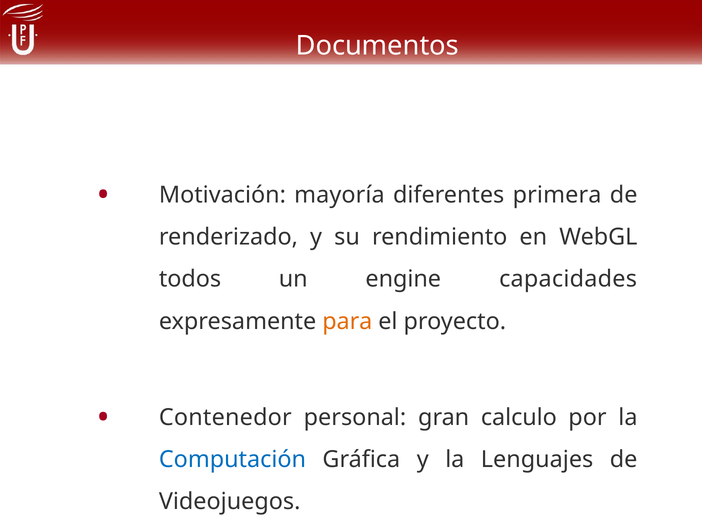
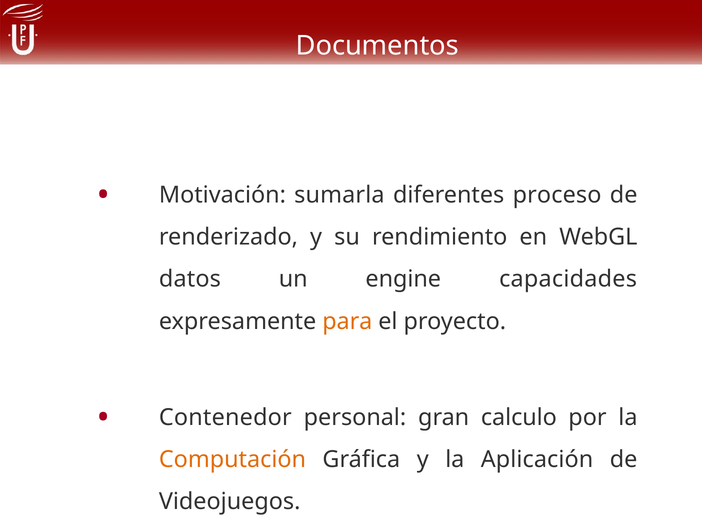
mayoría: mayoría -> sumarla
primera: primera -> proceso
todos: todos -> datos
Computación colour: blue -> orange
Lenguajes: Lenguajes -> Aplicación
